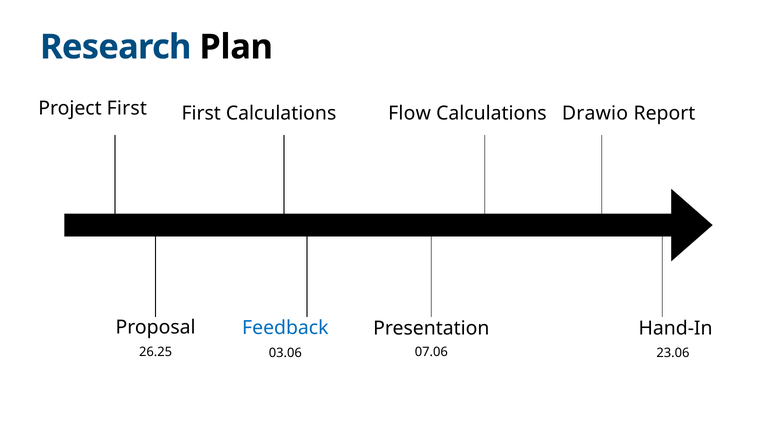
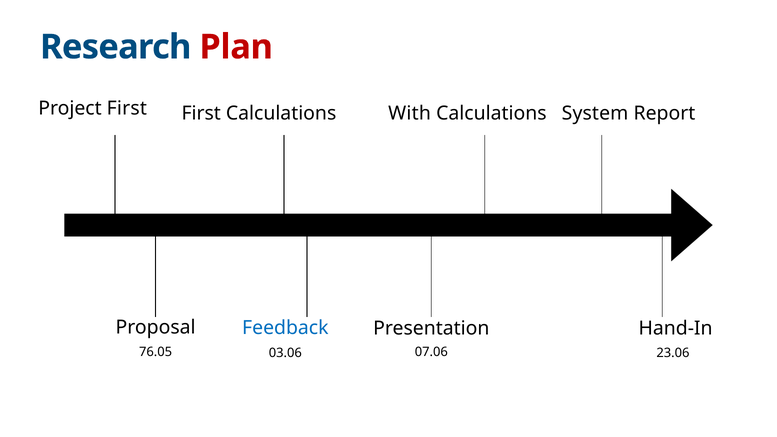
Plan colour: black -> red
Flow: Flow -> With
Drawio: Drawio -> System
26.25: 26.25 -> 76.05
